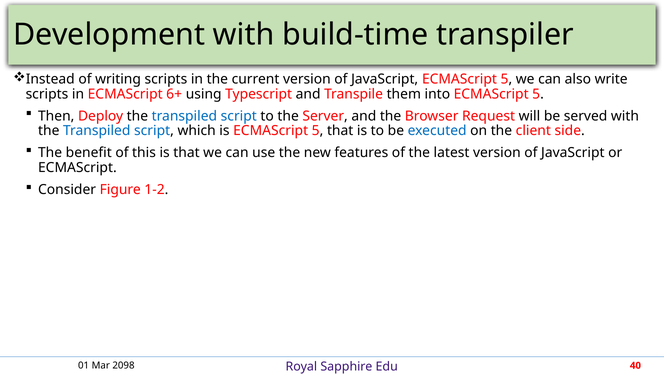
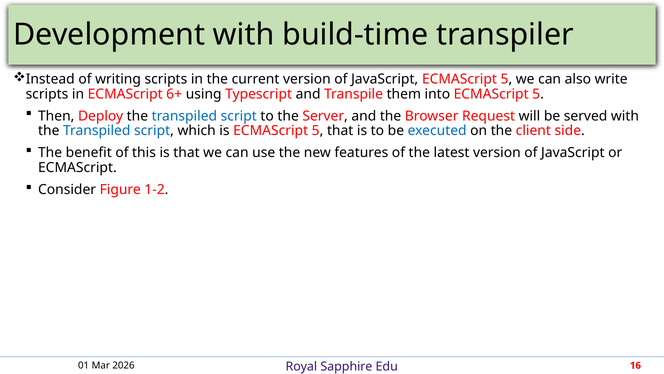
2098: 2098 -> 2026
40: 40 -> 16
